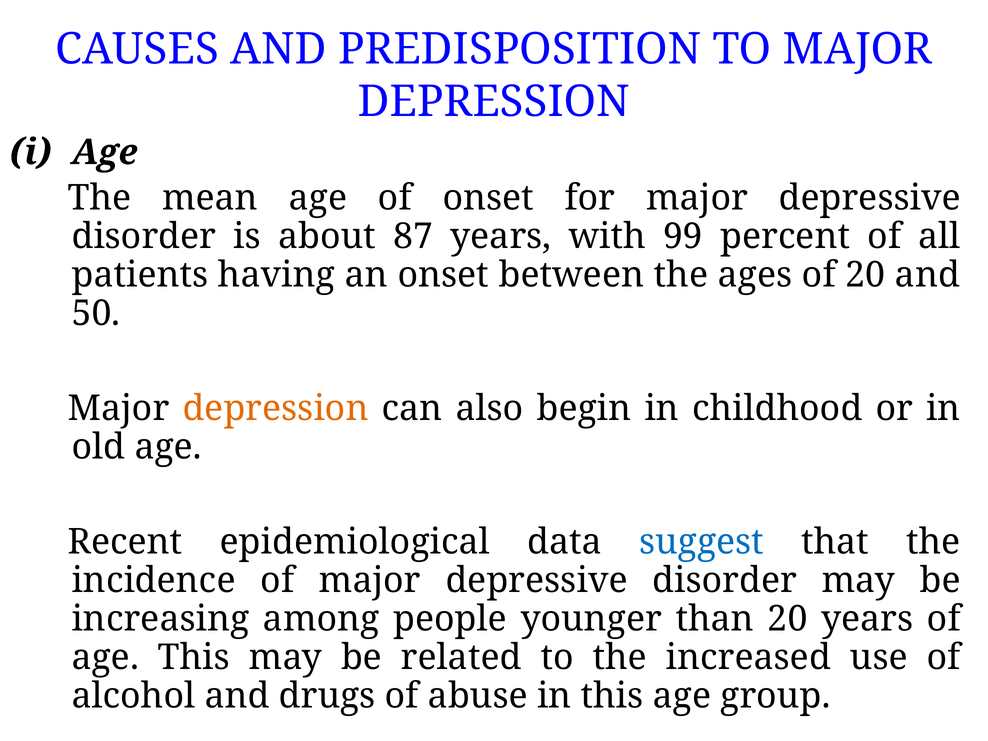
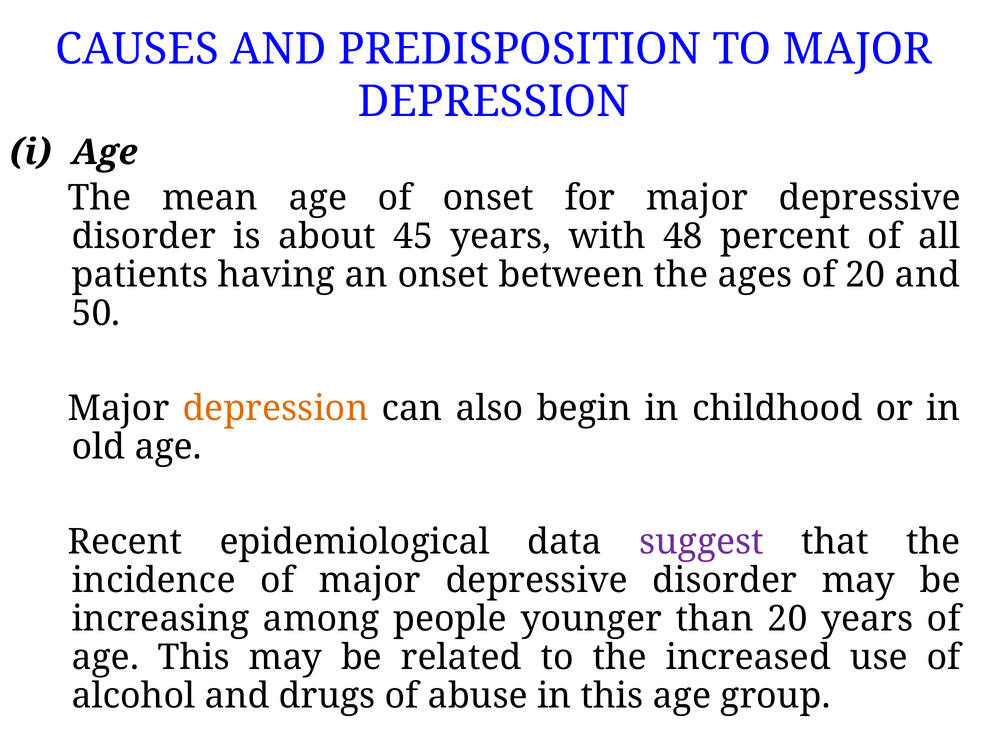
87: 87 -> 45
99: 99 -> 48
suggest colour: blue -> purple
